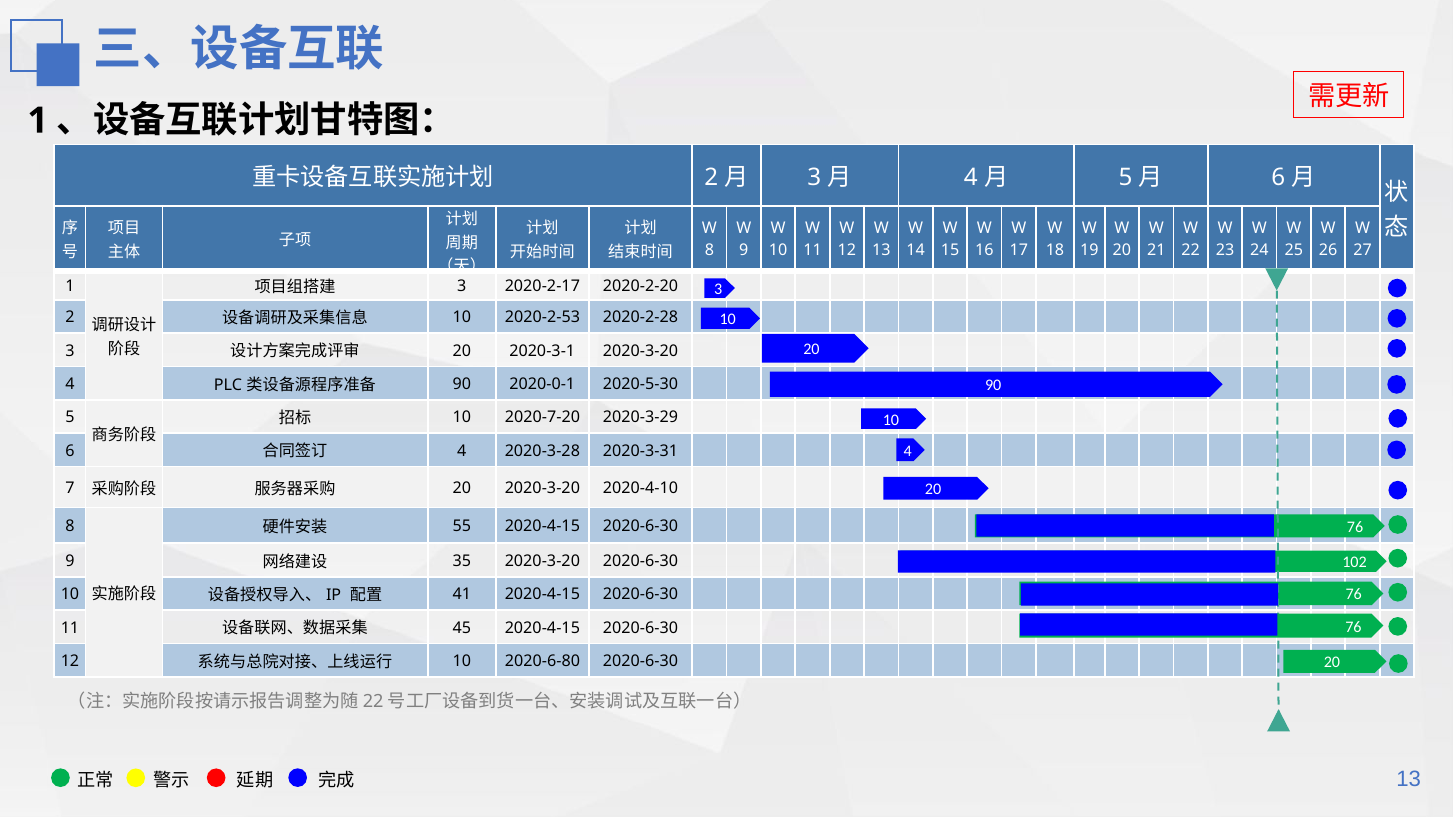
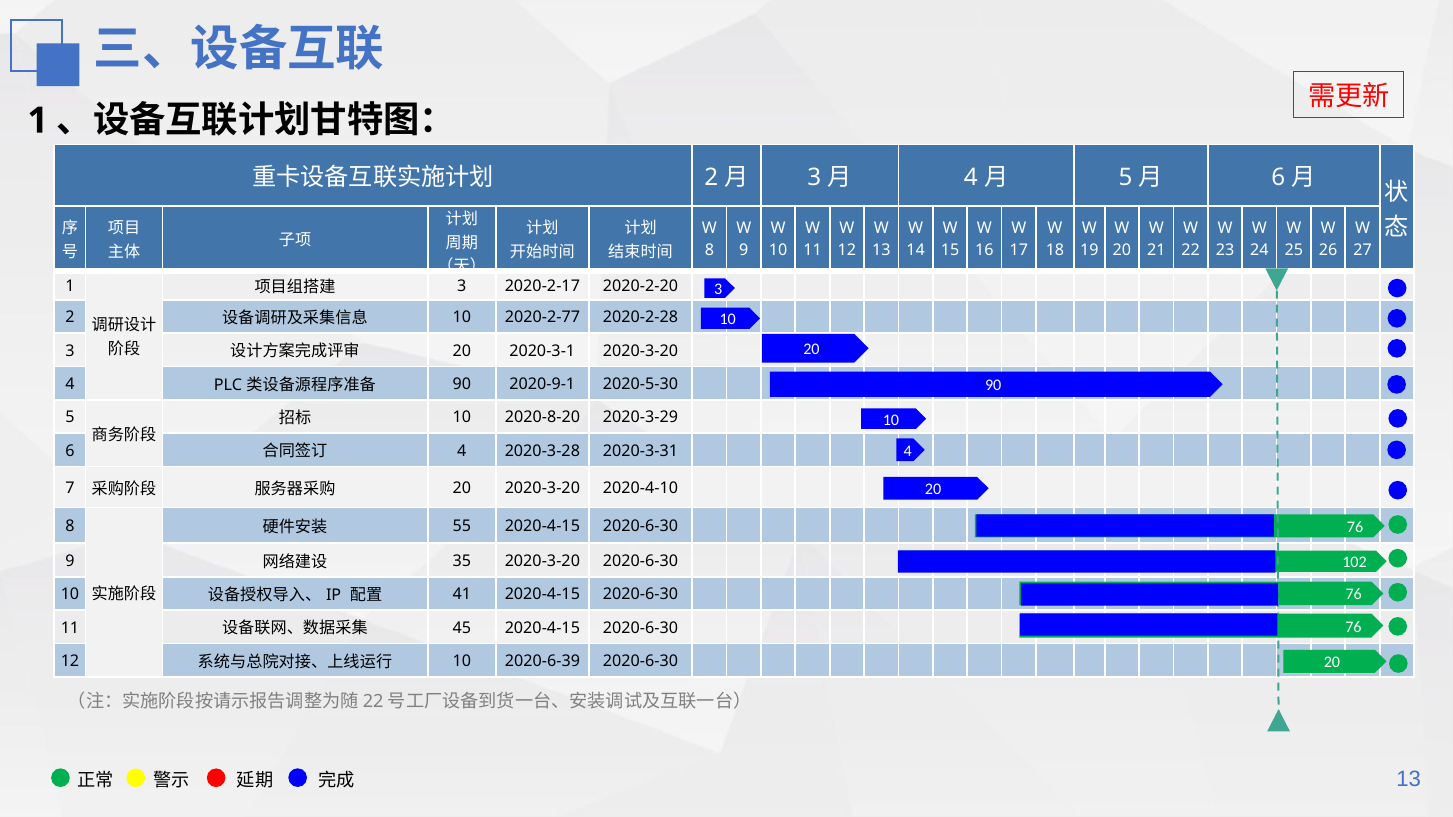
2020-2-53: 2020-2-53 -> 2020-2-77
2020-0-1: 2020-0-1 -> 2020-9-1
2020-7-20: 2020-7-20 -> 2020-8-20
2020-6-80: 2020-6-80 -> 2020-6-39
